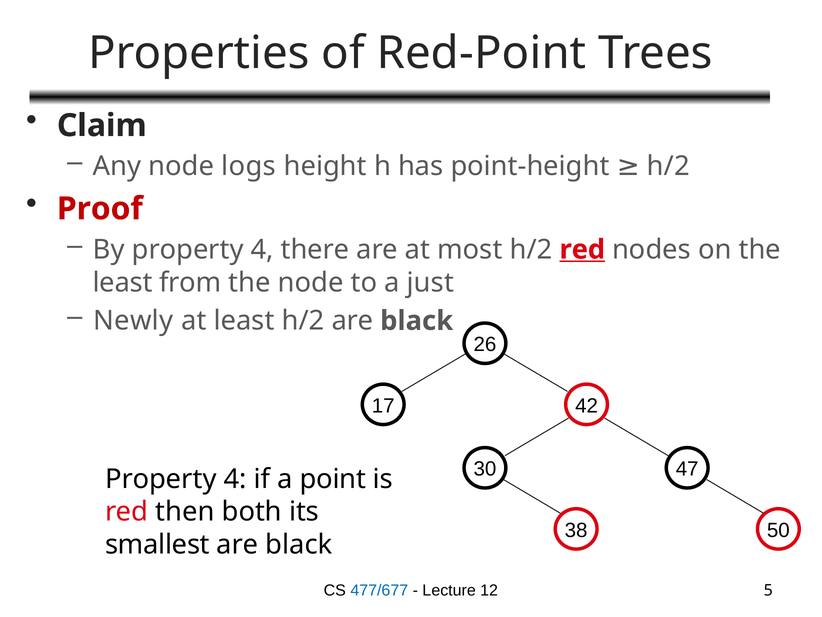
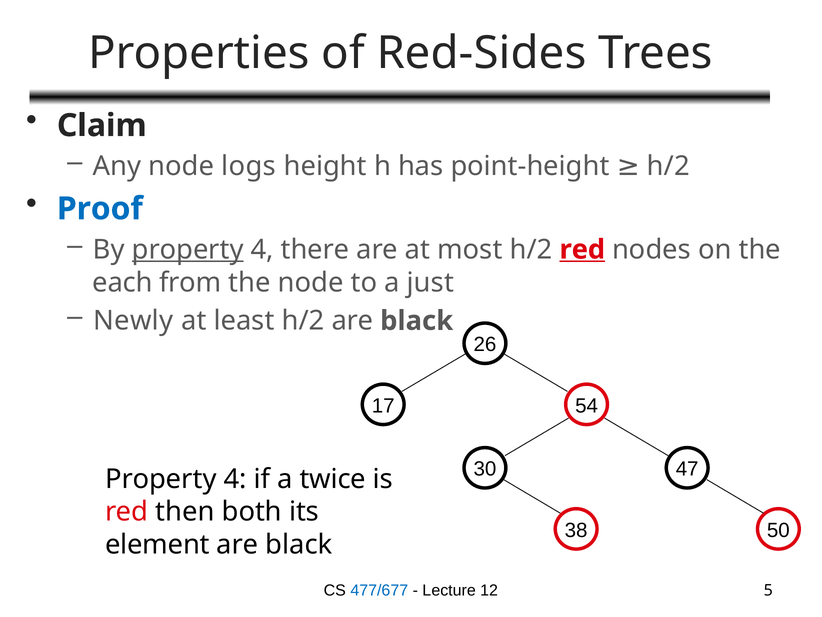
Red-Point: Red-Point -> Red-Sides
Proof colour: red -> blue
property at (188, 249) underline: none -> present
least at (122, 282): least -> each
42: 42 -> 54
point: point -> twice
smallest: smallest -> element
